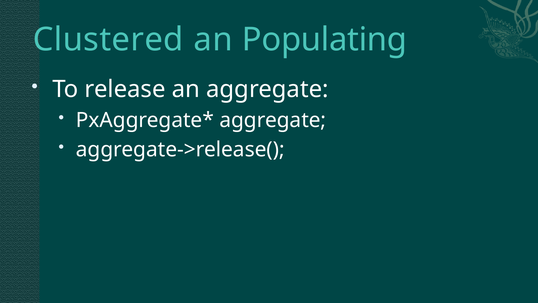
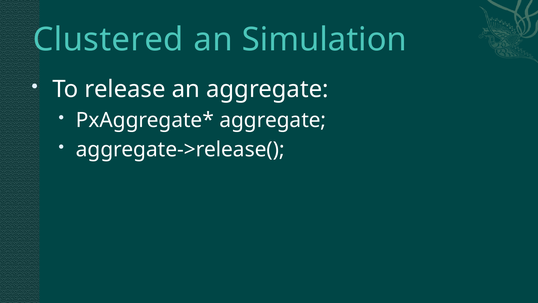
Populating: Populating -> Simulation
